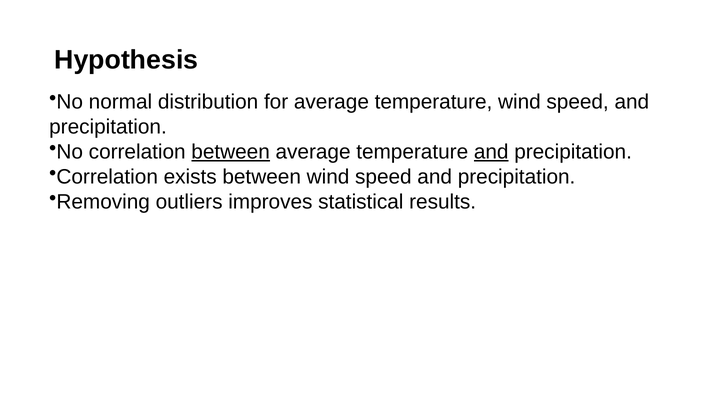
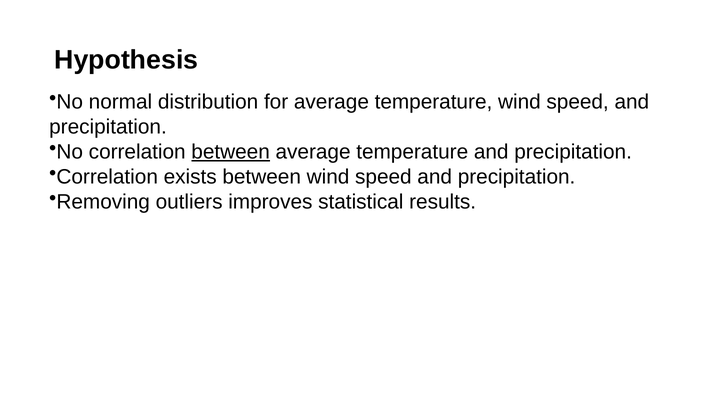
and at (491, 152) underline: present -> none
